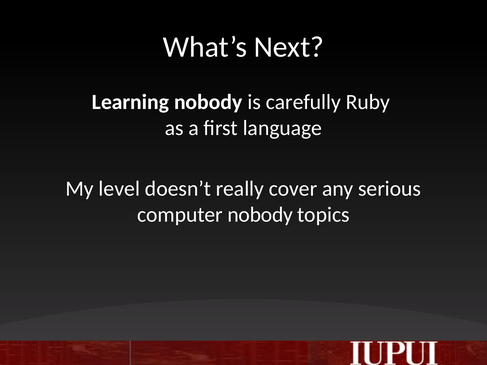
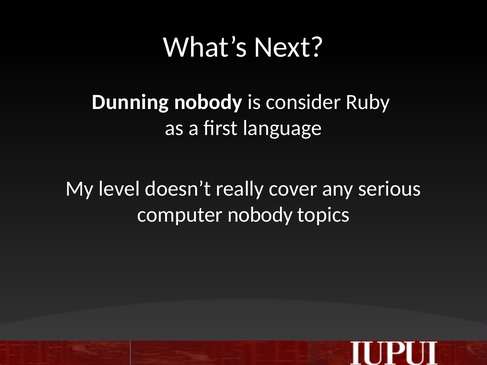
Learning: Learning -> Dunning
carefully: carefully -> consider
